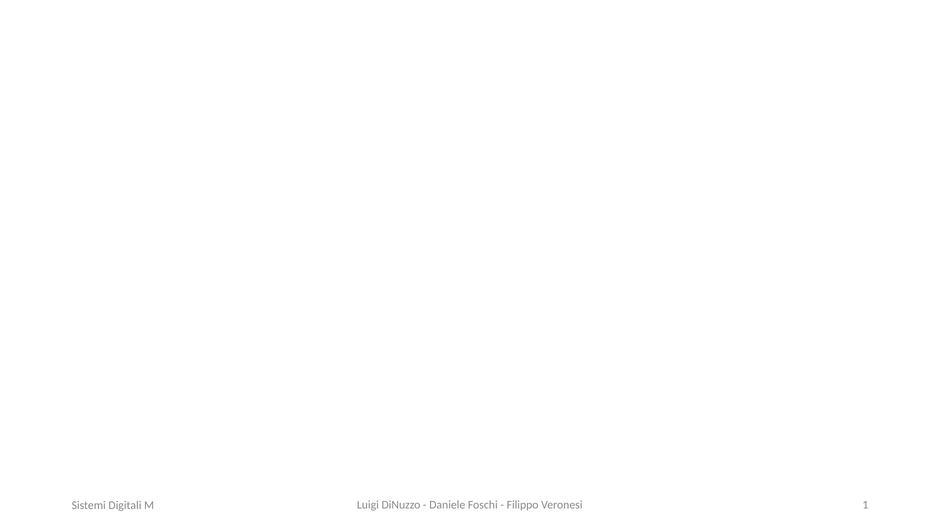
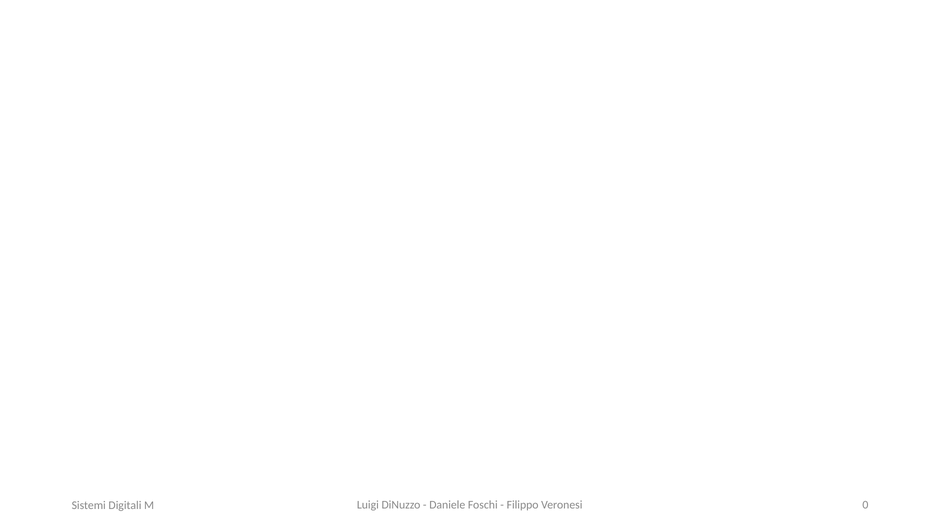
1: 1 -> 0
